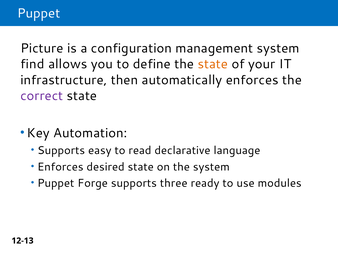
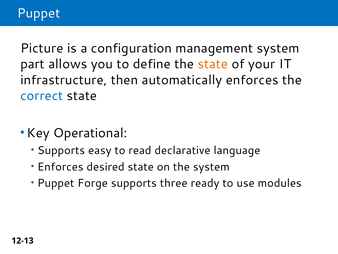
find: find -> part
correct colour: purple -> blue
Automation: Automation -> Operational
